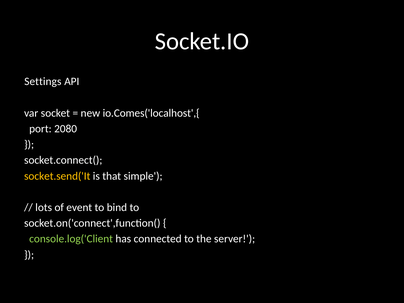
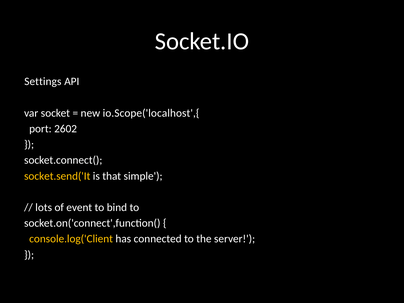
io.Comes('localhost',{: io.Comes('localhost',{ -> io.Scope('localhost',{
2080: 2080 -> 2602
console.log('Client colour: light green -> yellow
